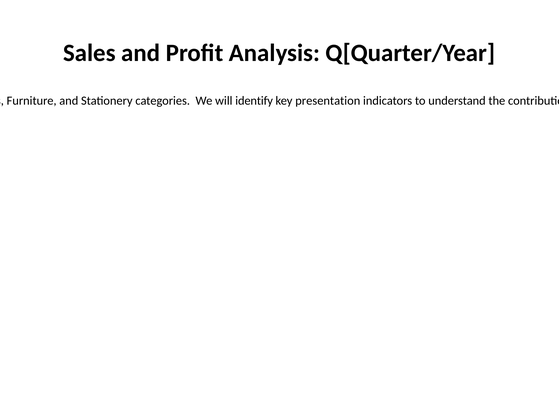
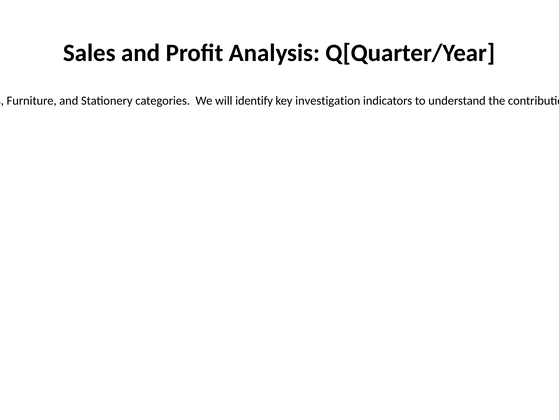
key presentation: presentation -> investigation
